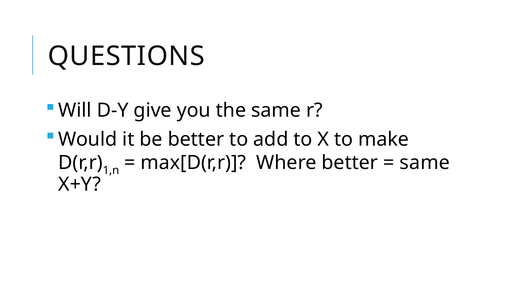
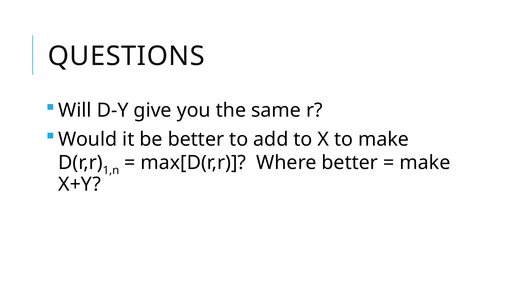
same at (425, 163): same -> make
